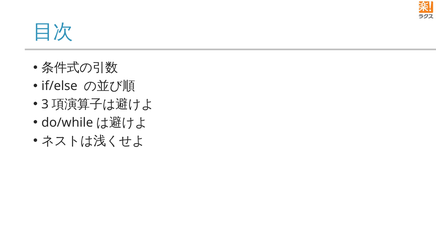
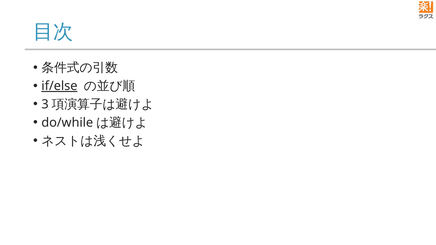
if/else underline: none -> present
